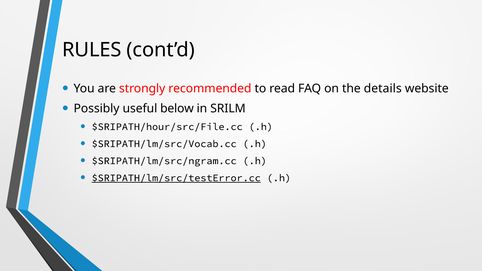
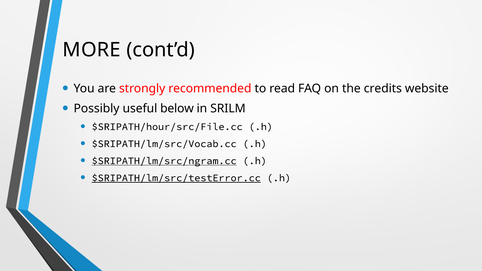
RULES: RULES -> MORE
details: details -> credits
$SRIPATH/lm/src/ngram.cc underline: none -> present
